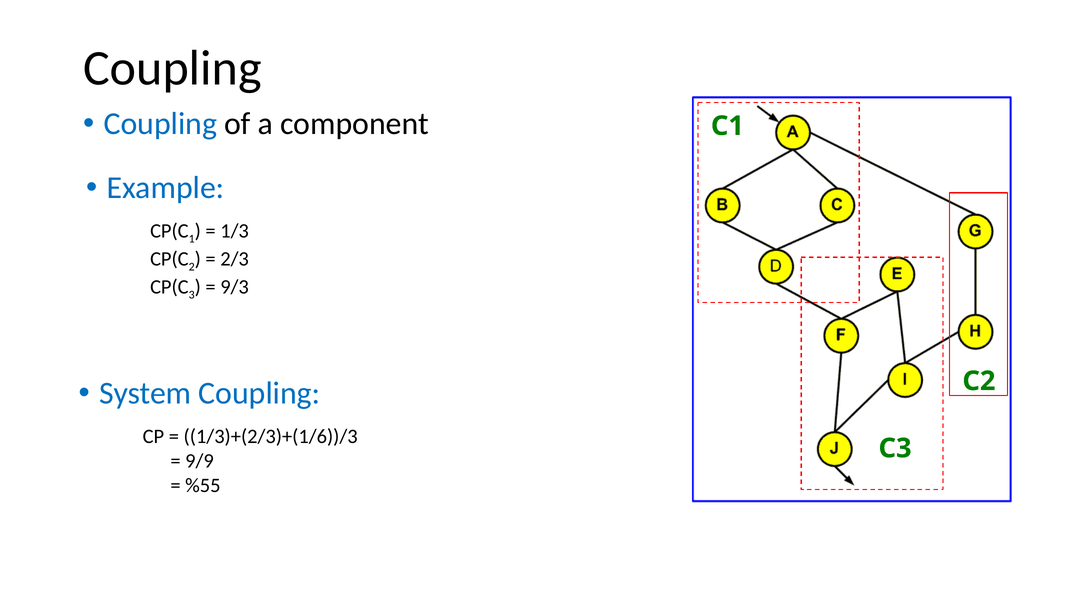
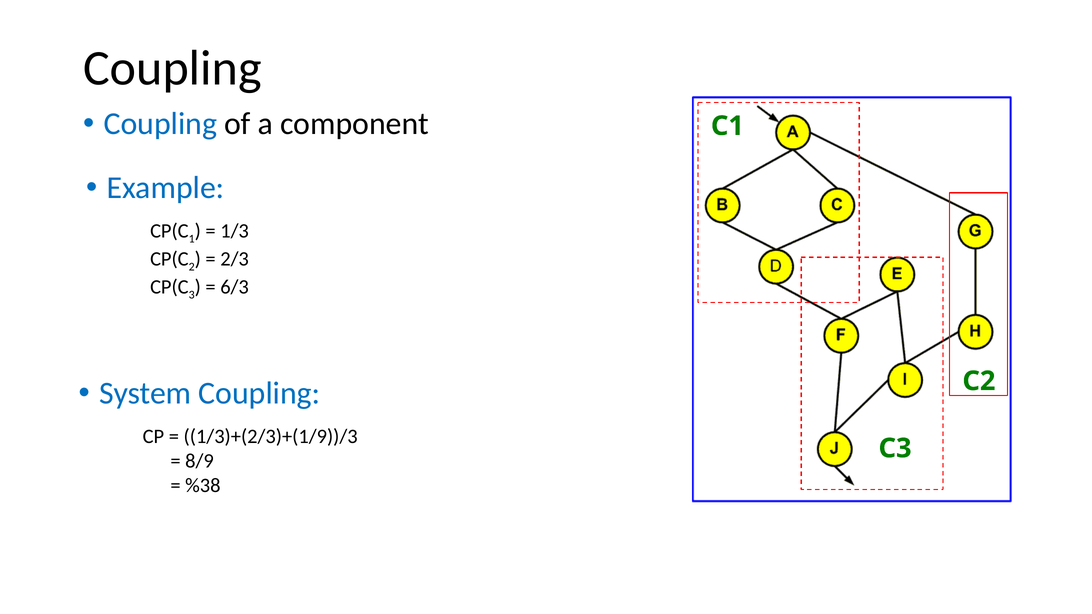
9/3: 9/3 -> 6/3
1/3)+(2/3)+(1/6))/3: 1/3)+(2/3)+(1/6))/3 -> 1/3)+(2/3)+(1/9))/3
9/9: 9/9 -> 8/9
%55: %55 -> %38
